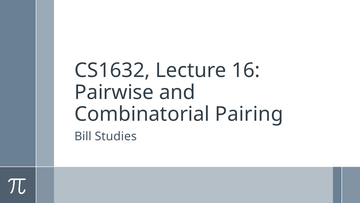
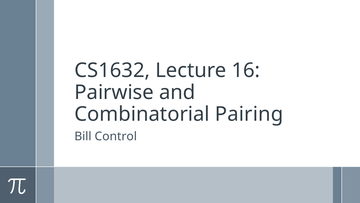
Studies: Studies -> Control
